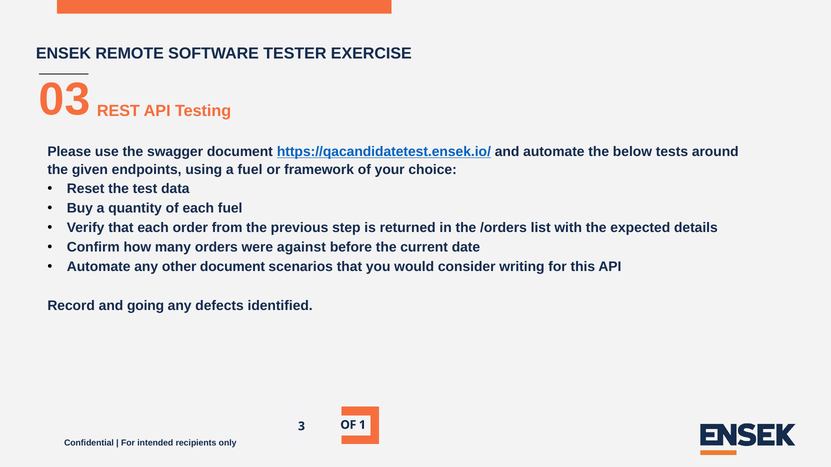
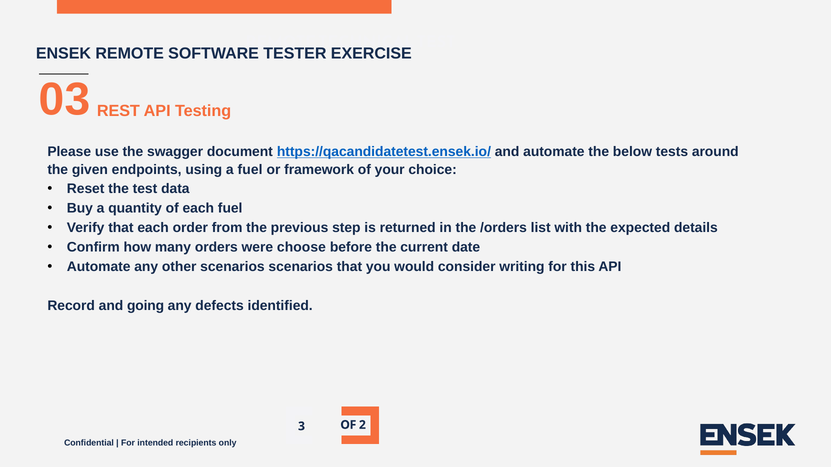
against: against -> choose
other document: document -> scenarios
1: 1 -> 2
